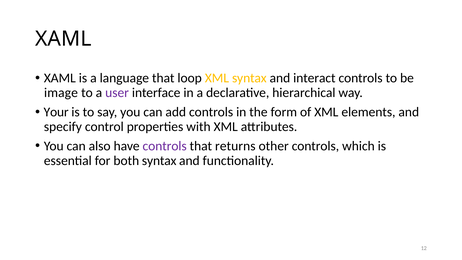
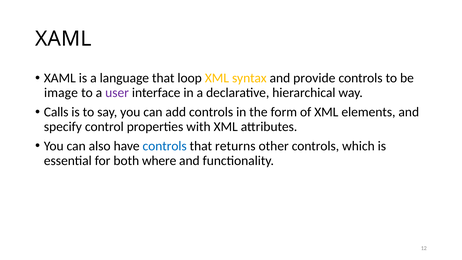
interact: interact -> provide
Your: Your -> Calls
controls at (165, 146) colour: purple -> blue
both syntax: syntax -> where
